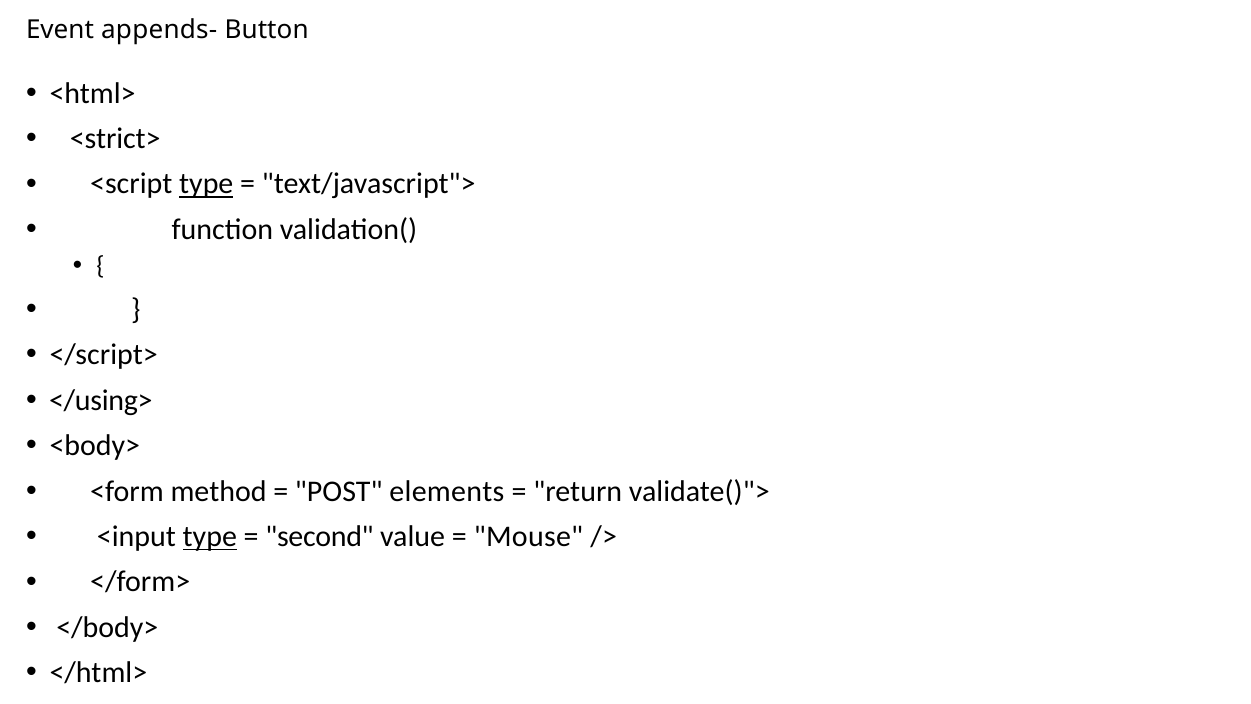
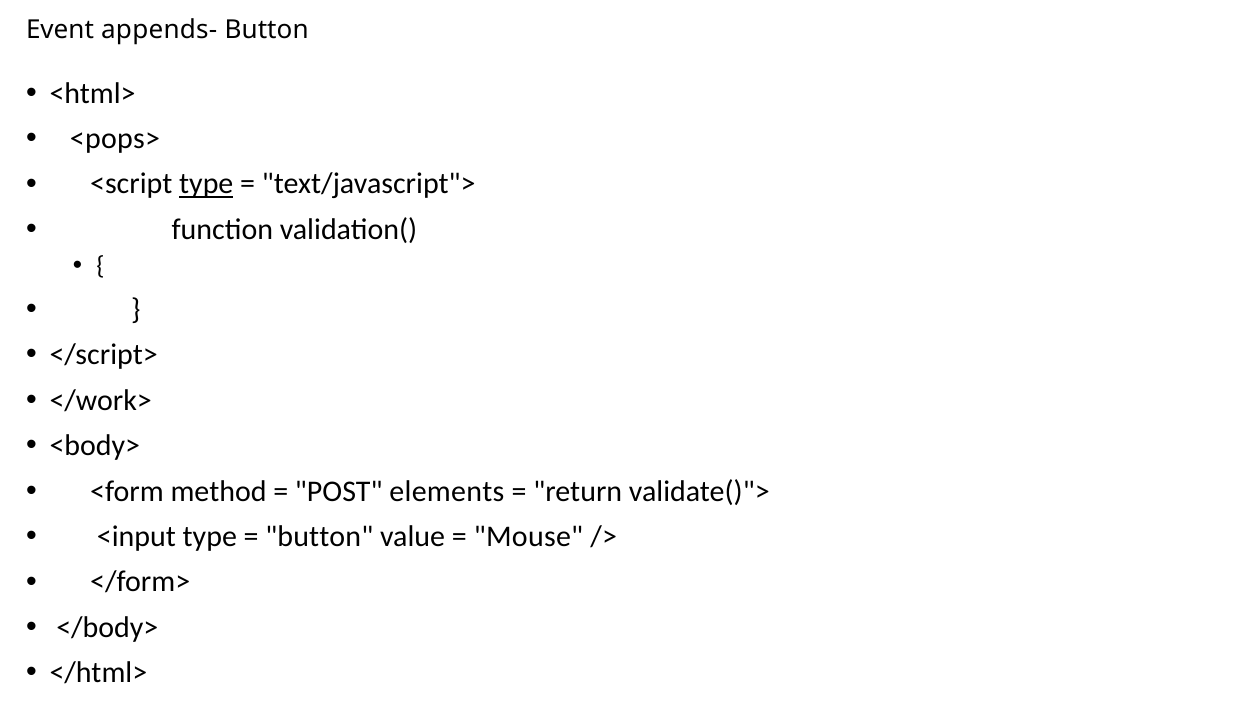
<strict>: <strict> -> <pops>
</using>: </using> -> </work>
type at (210, 536) underline: present -> none
second at (320, 536): second -> button
